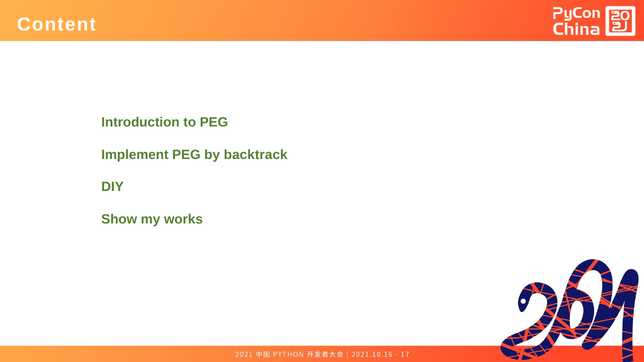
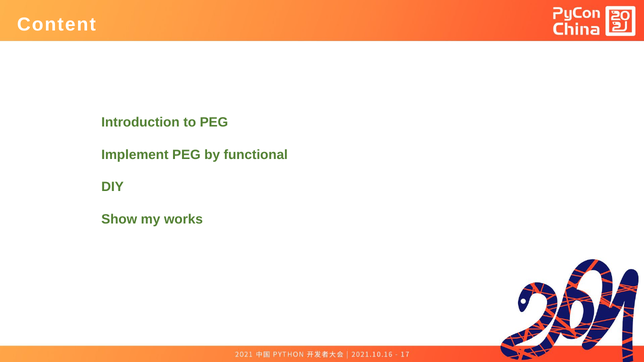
backtrack: backtrack -> functional
